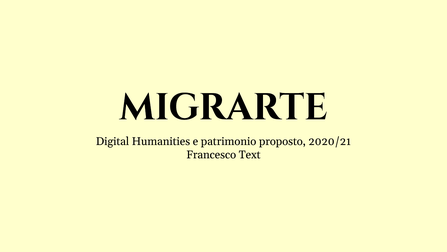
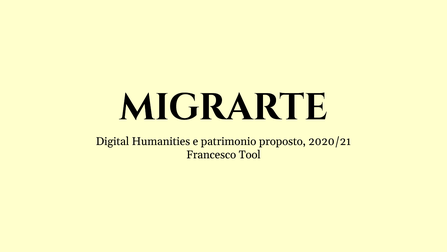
Text: Text -> Tool
